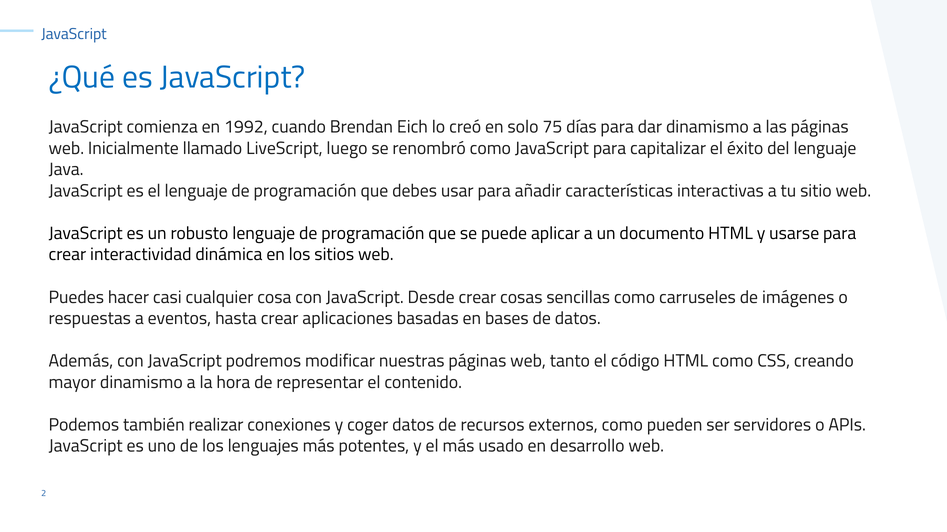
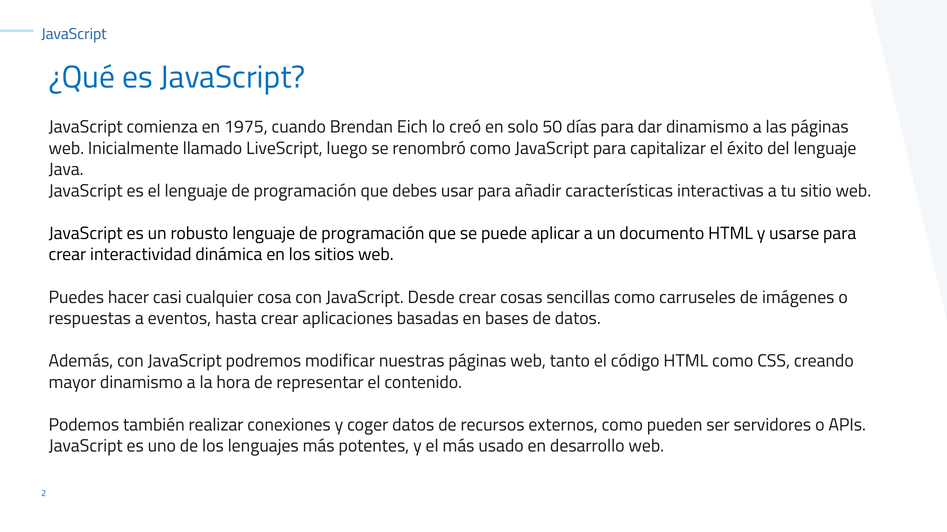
1992: 1992 -> 1975
75: 75 -> 50
